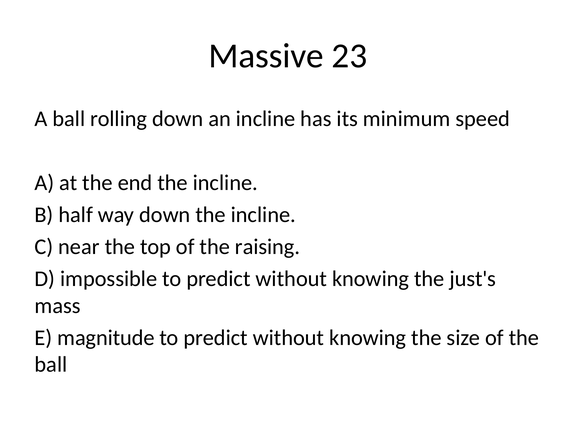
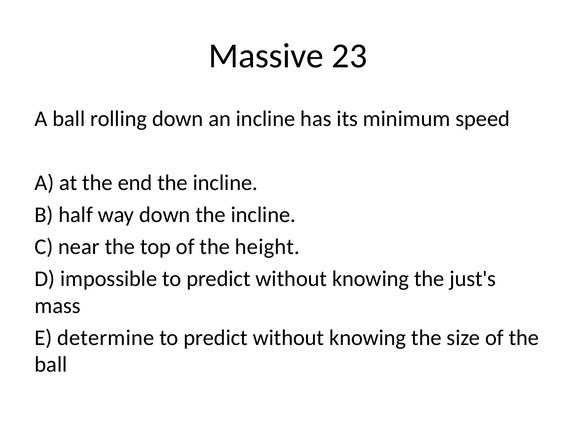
raising: raising -> height
magnitude: magnitude -> determine
